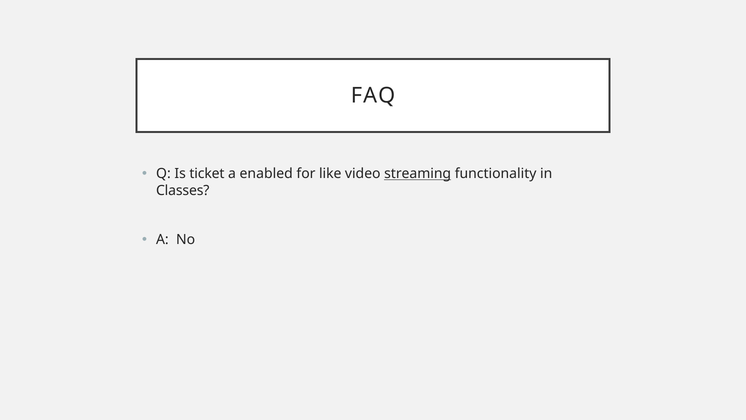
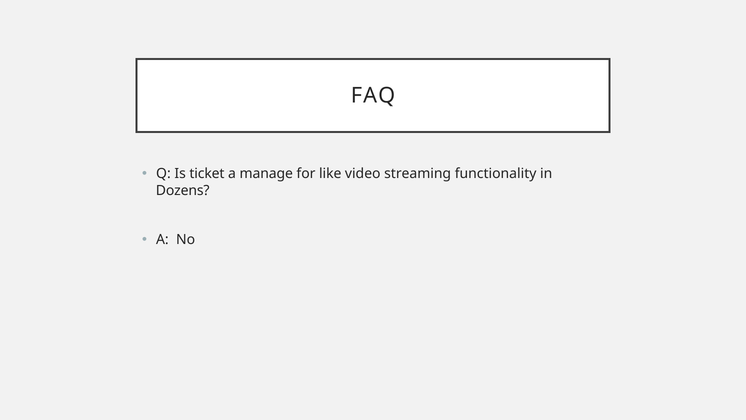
enabled: enabled -> manage
streaming underline: present -> none
Classes: Classes -> Dozens
